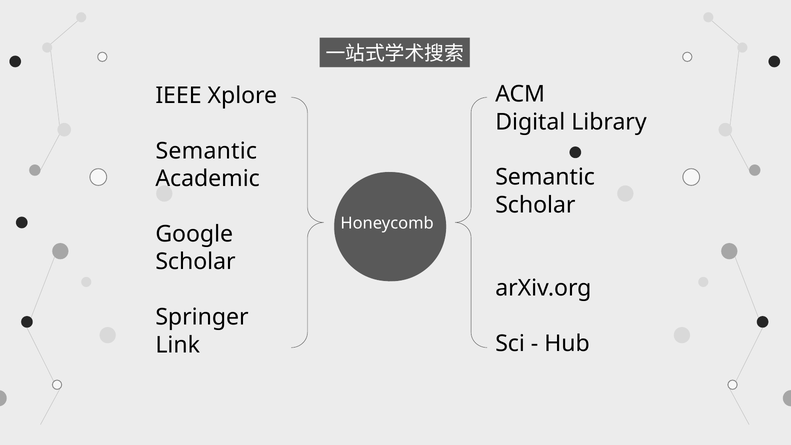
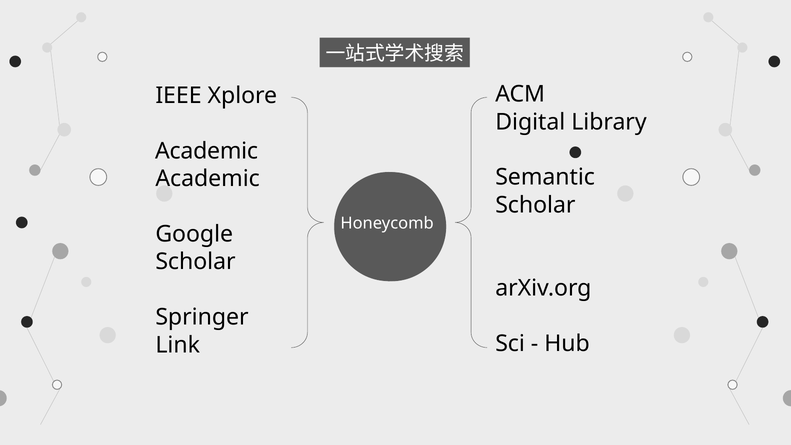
Semantic at (206, 151): Semantic -> Academic
